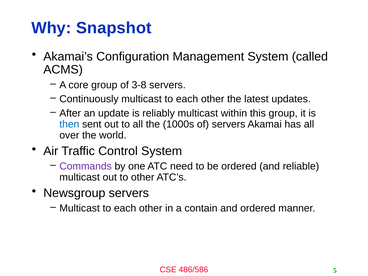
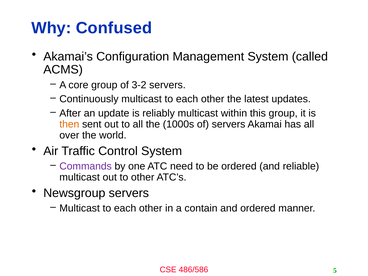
Snapshot: Snapshot -> Confused
3-8: 3-8 -> 3-2
then colour: blue -> orange
